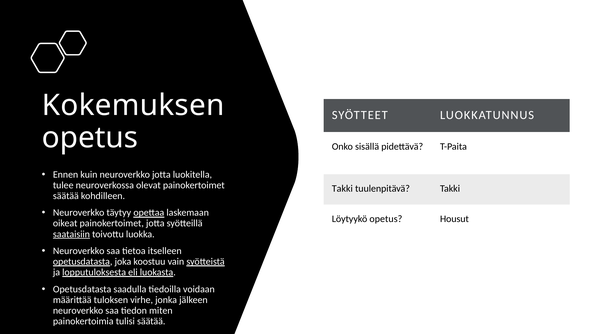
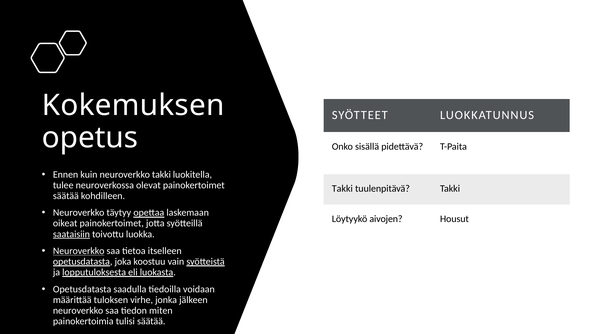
neuroverkko jotta: jotta -> takki
Löytyykö opetus: opetus -> aivojen
Neuroverkko at (79, 251) underline: none -> present
